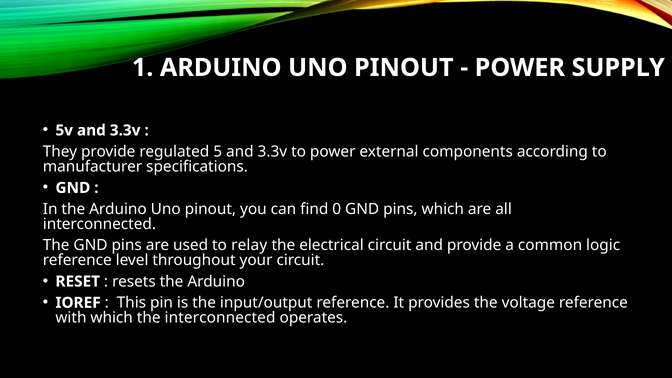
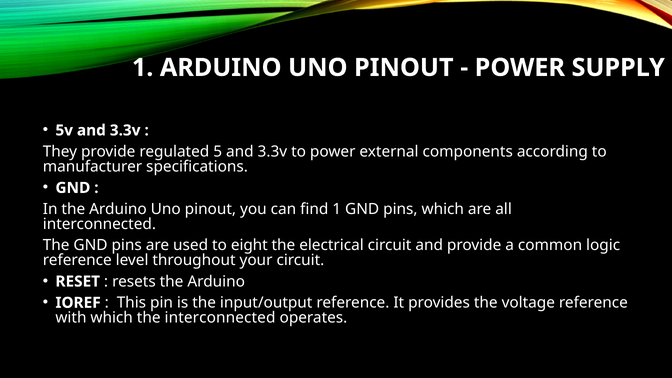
find 0: 0 -> 1
relay: relay -> eight
